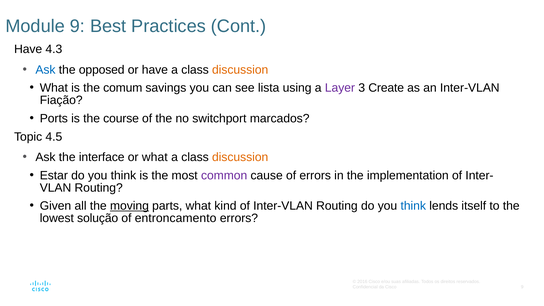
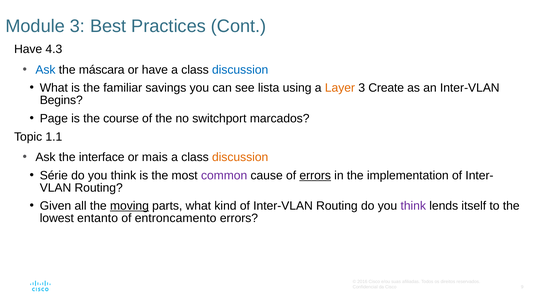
Module 9: 9 -> 3
opposed: opposed -> máscara
discussion at (240, 70) colour: orange -> blue
comum: comum -> familiar
Layer colour: purple -> orange
Fiação: Fiação -> Begins
Ports: Ports -> Page
4.5: 4.5 -> 1.1
or what: what -> mais
Estar: Estar -> Série
errors at (315, 175) underline: none -> present
think at (413, 206) colour: blue -> purple
solução: solução -> entanto
